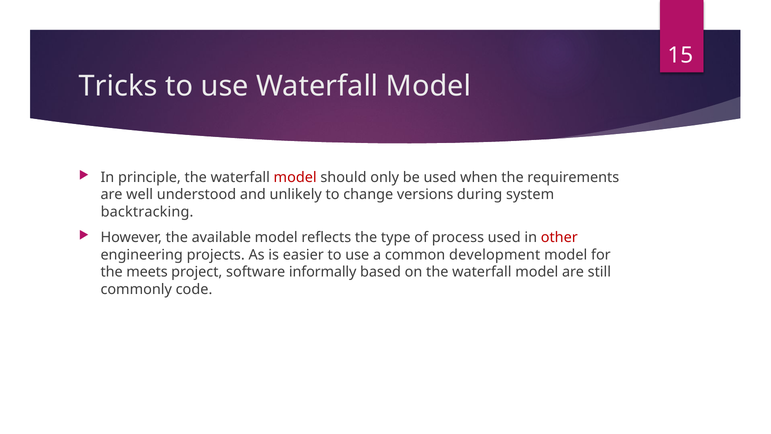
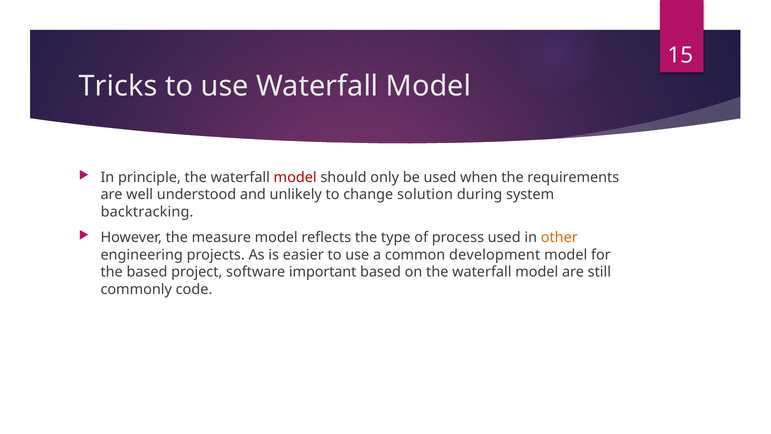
versions: versions -> solution
available: available -> measure
other colour: red -> orange
the meets: meets -> based
informally: informally -> important
